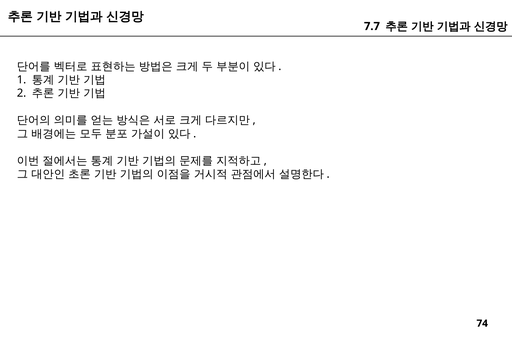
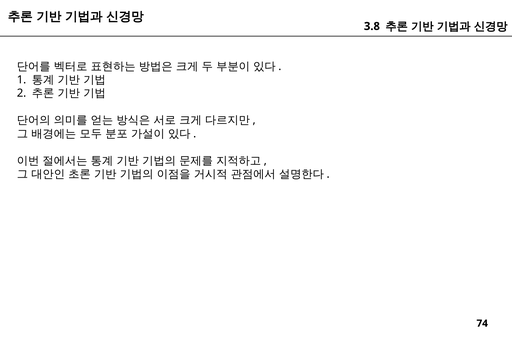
7.7: 7.7 -> 3.8
